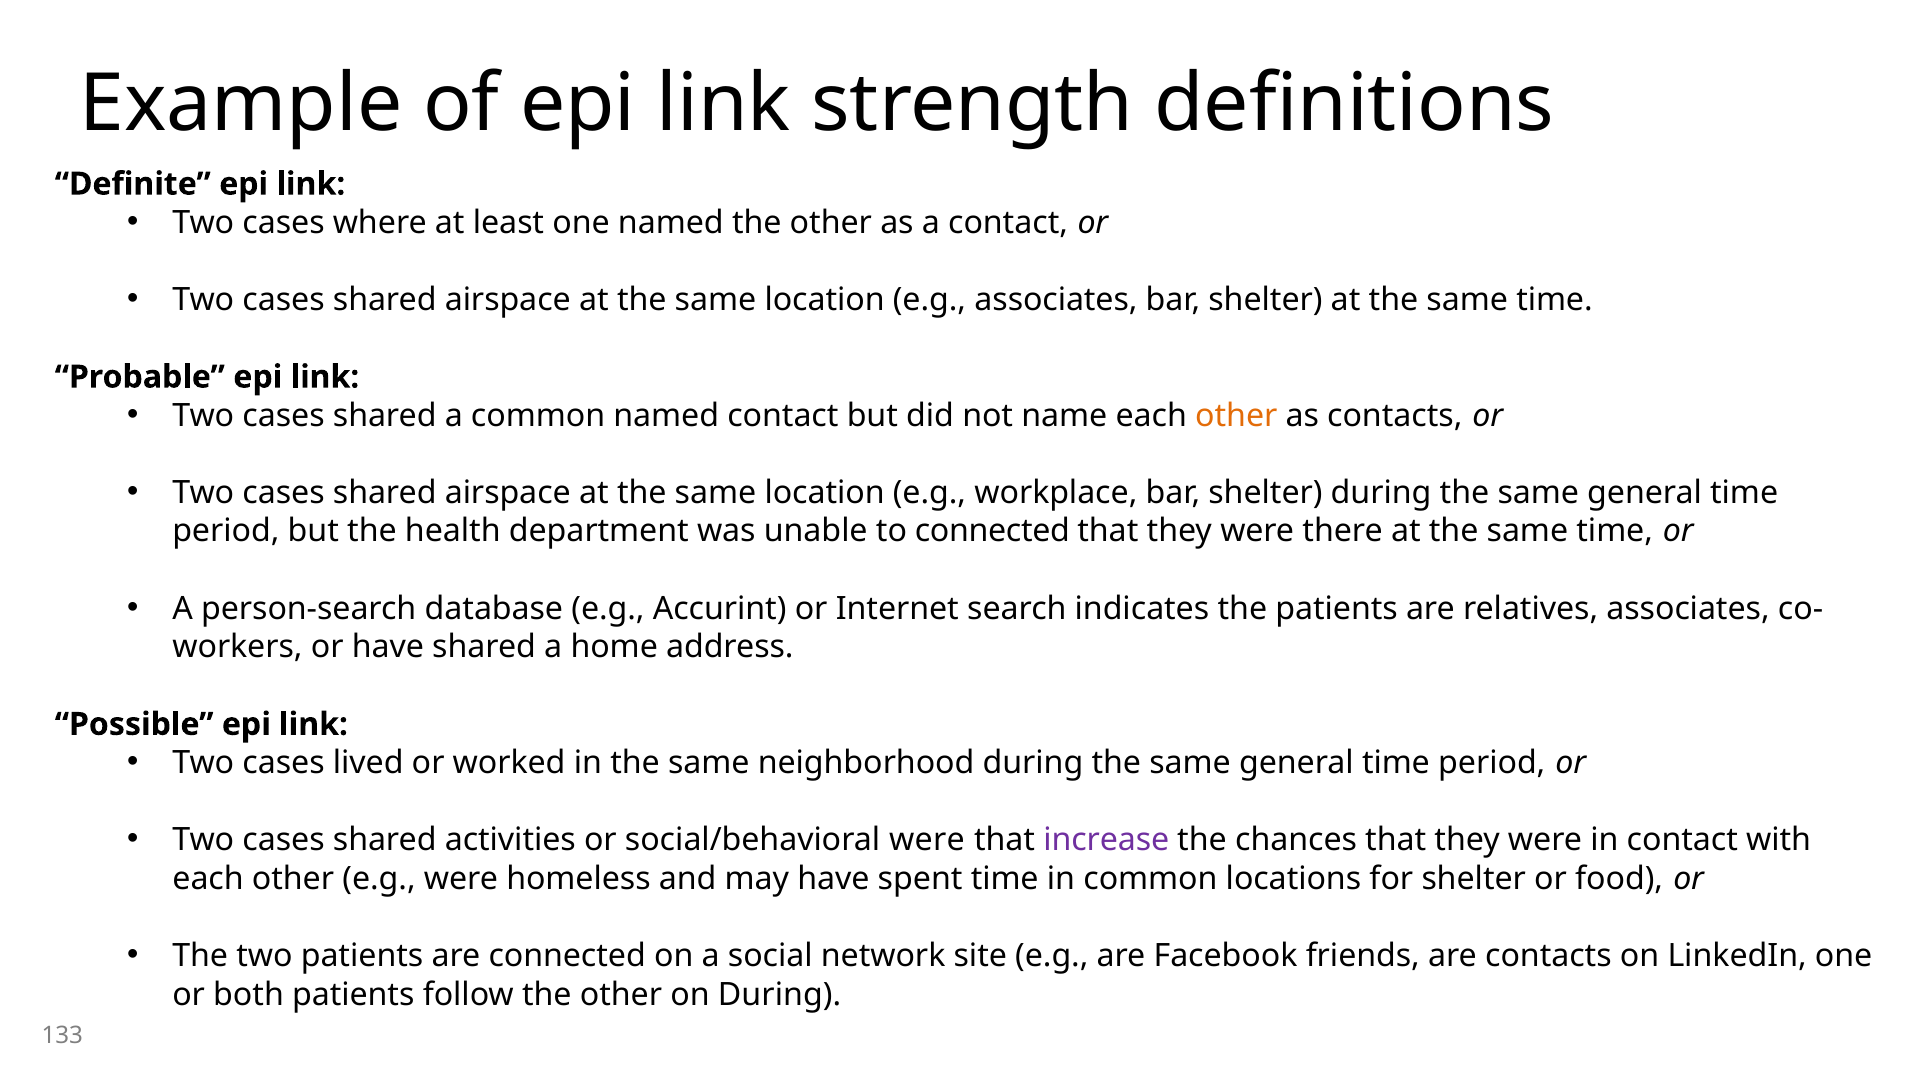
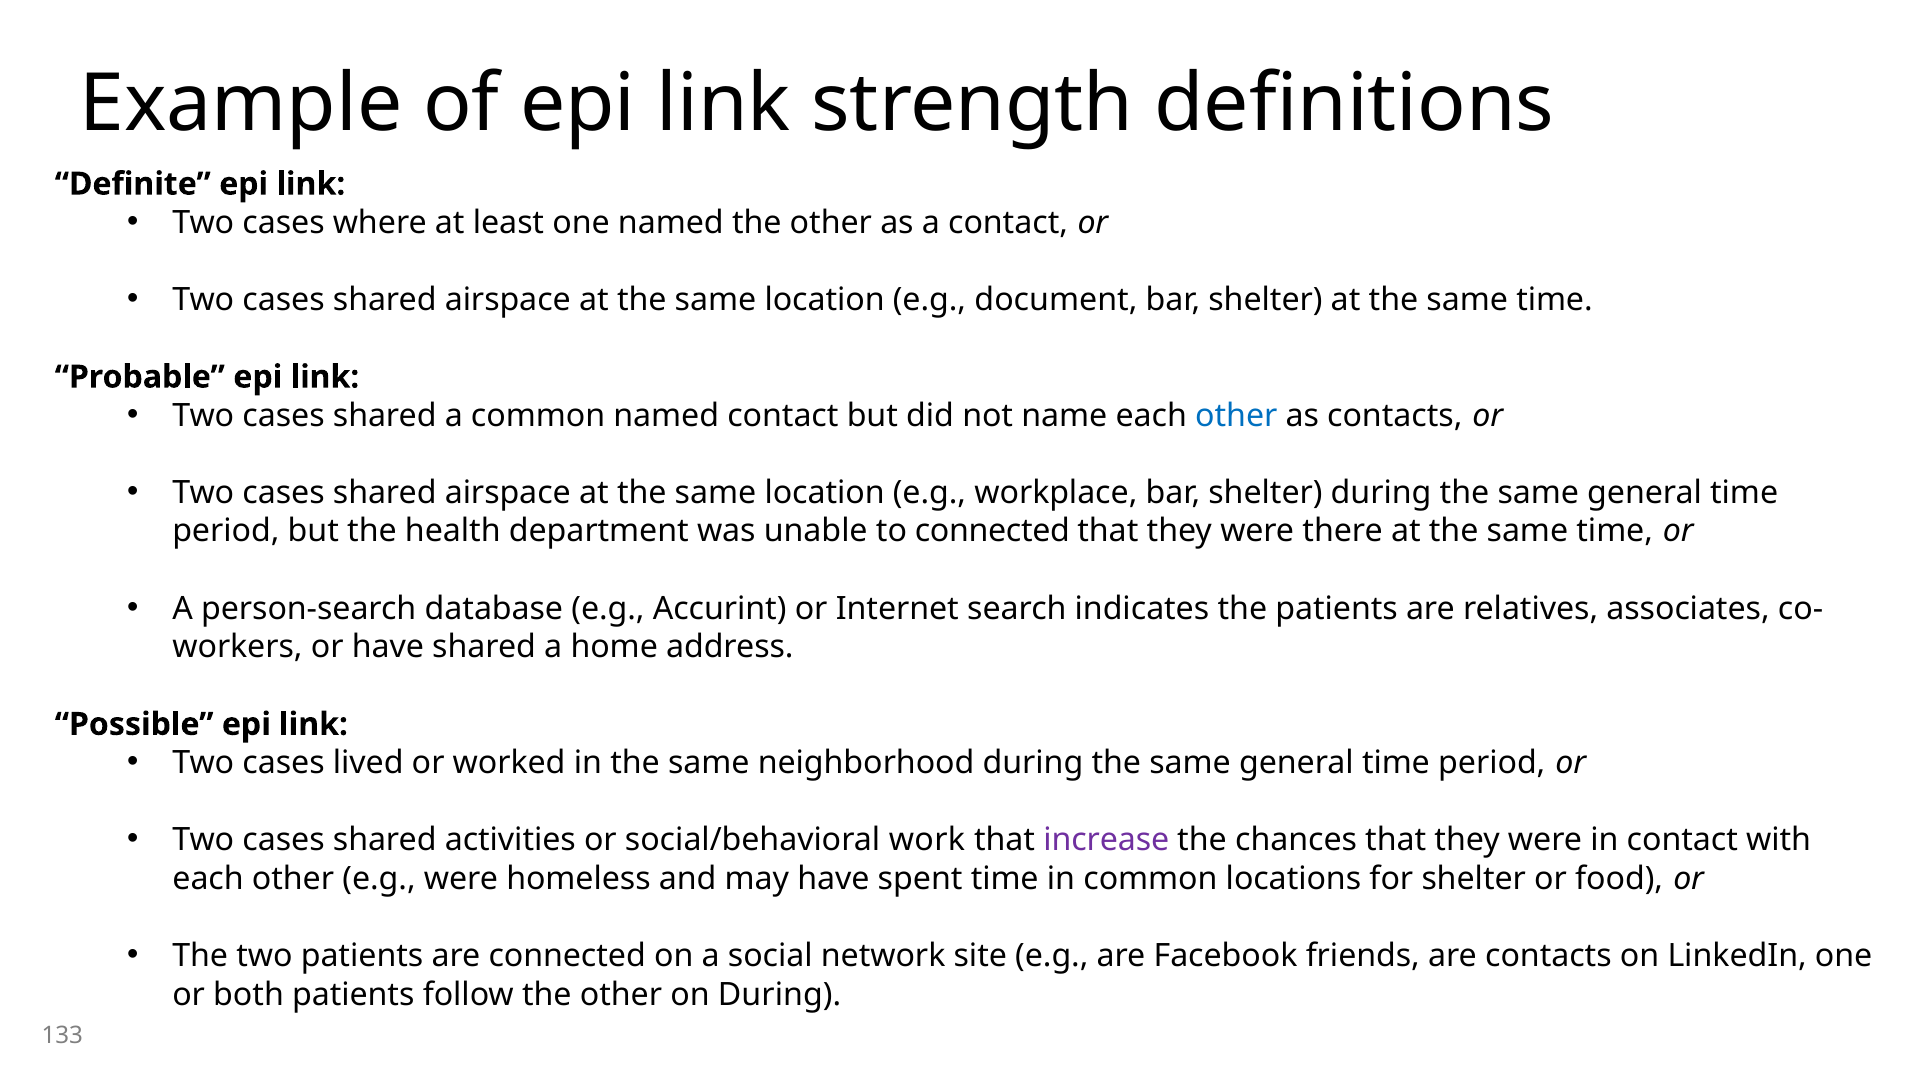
e.g associates: associates -> document
other at (1236, 416) colour: orange -> blue
social/behavioral were: were -> work
